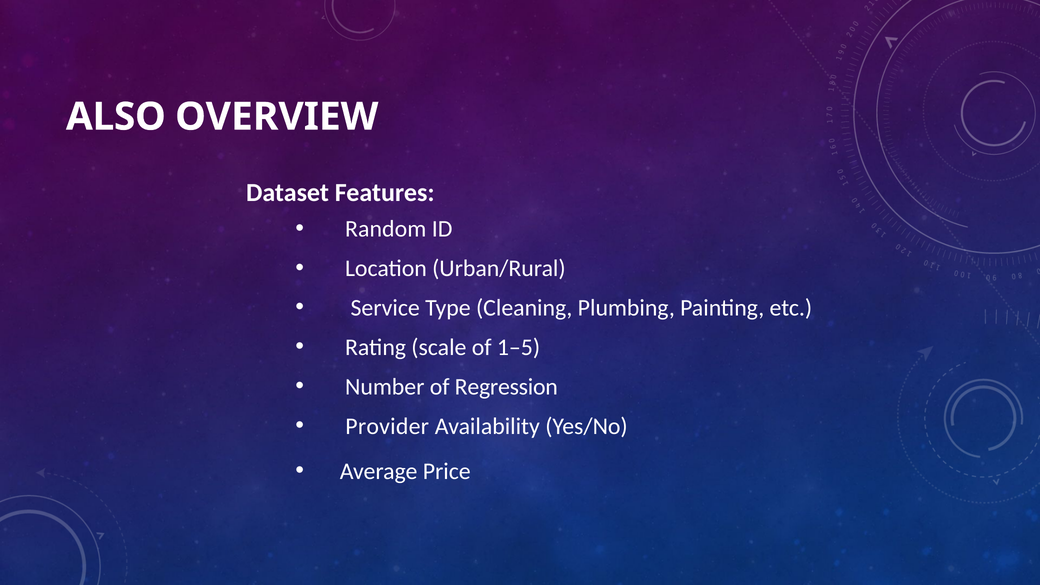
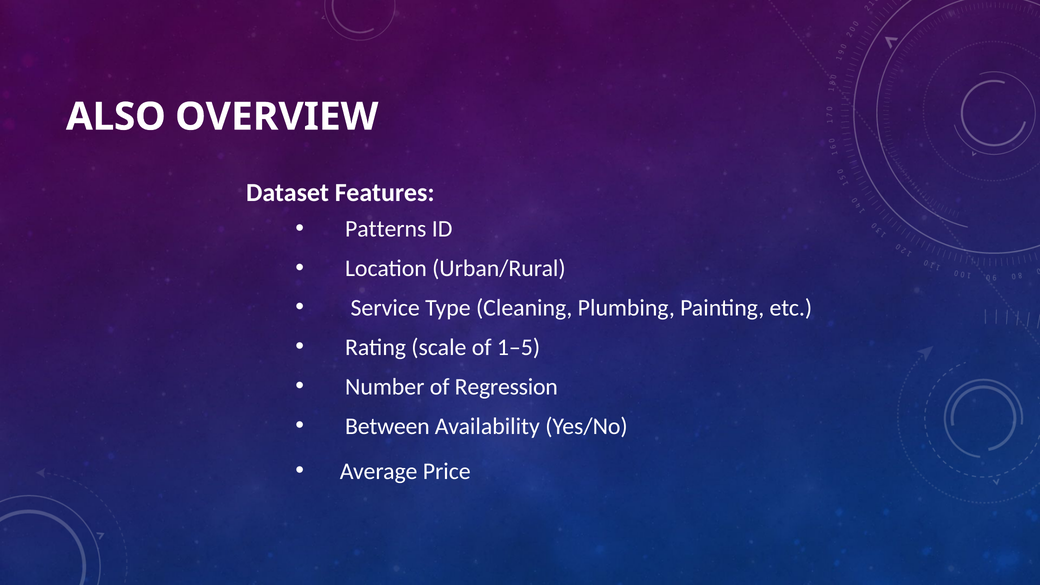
Random: Random -> Patterns
Provider: Provider -> Between
